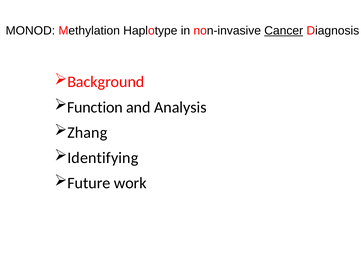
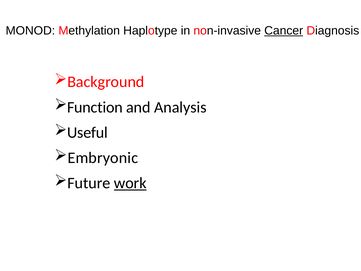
Zhang: Zhang -> Useful
Identifying: Identifying -> Embryonic
work underline: none -> present
